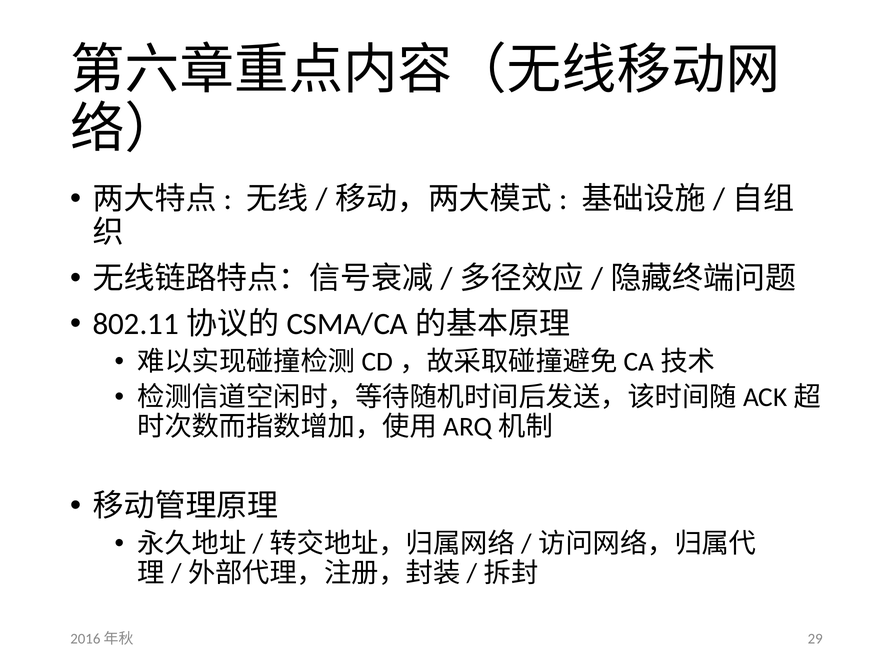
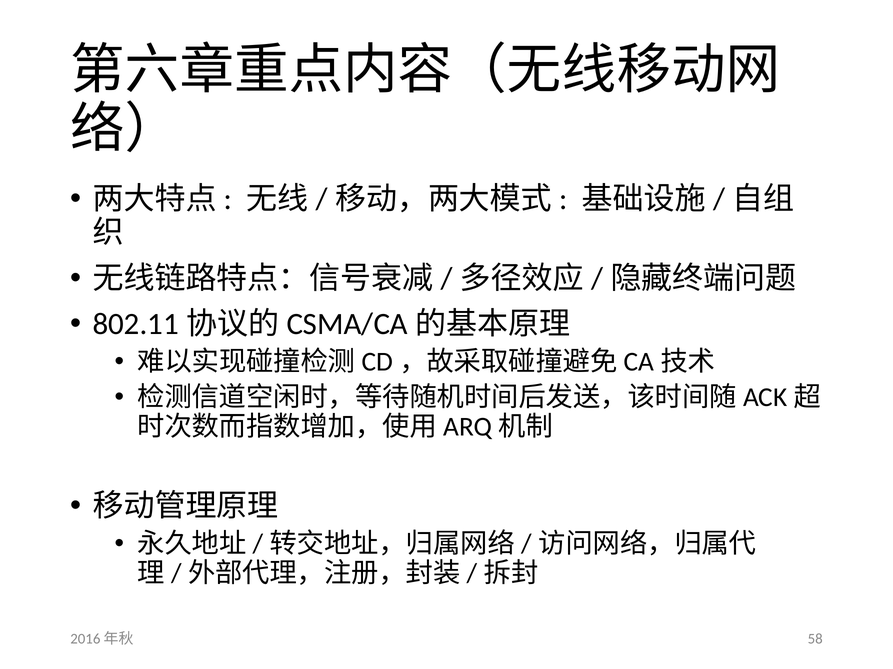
29: 29 -> 58
